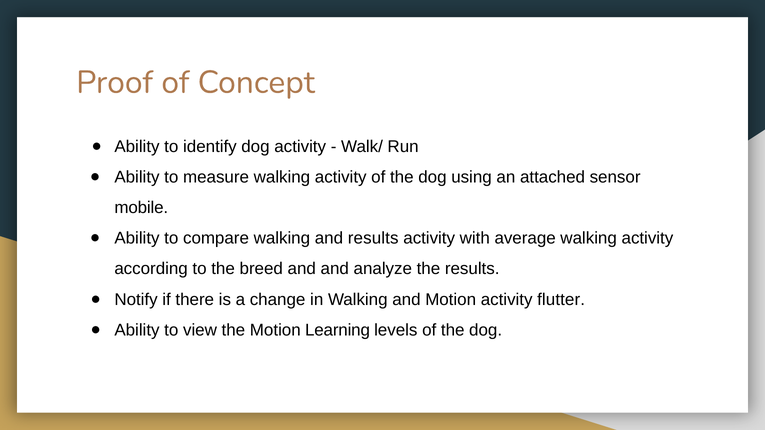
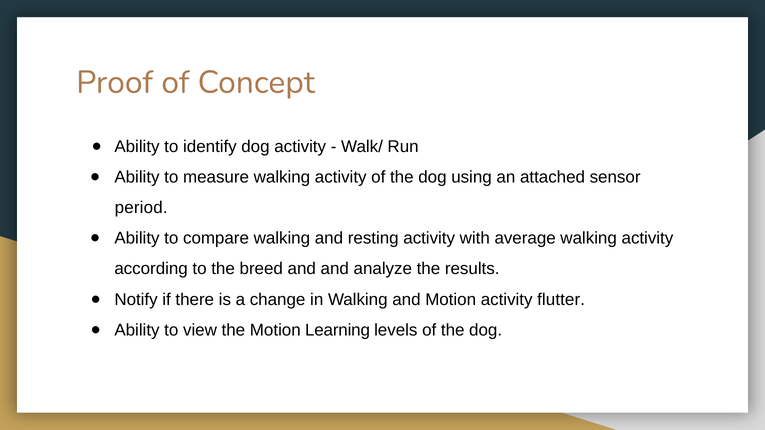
mobile: mobile -> period
and results: results -> resting
